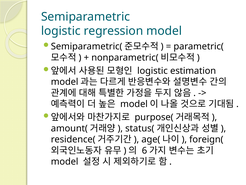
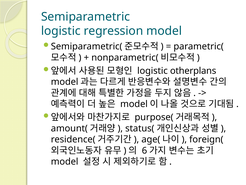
estimation: estimation -> otherplans
